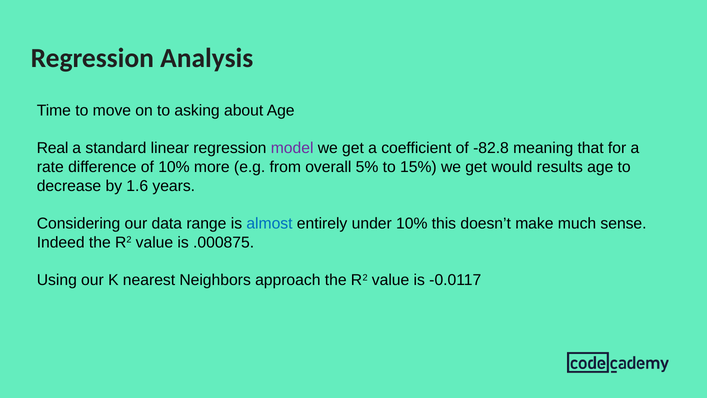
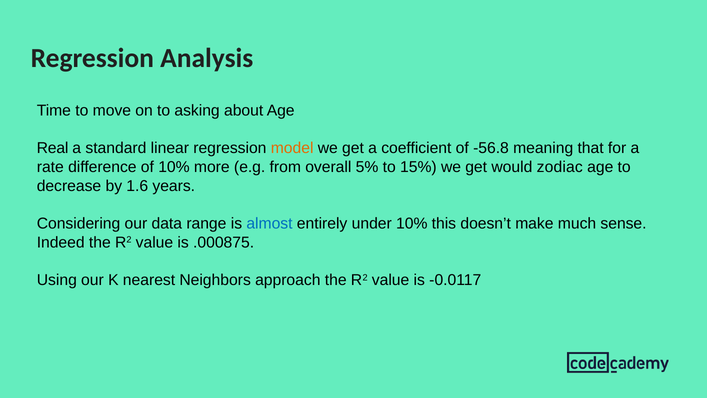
model colour: purple -> orange
-82.8: -82.8 -> -56.8
results: results -> zodiac
